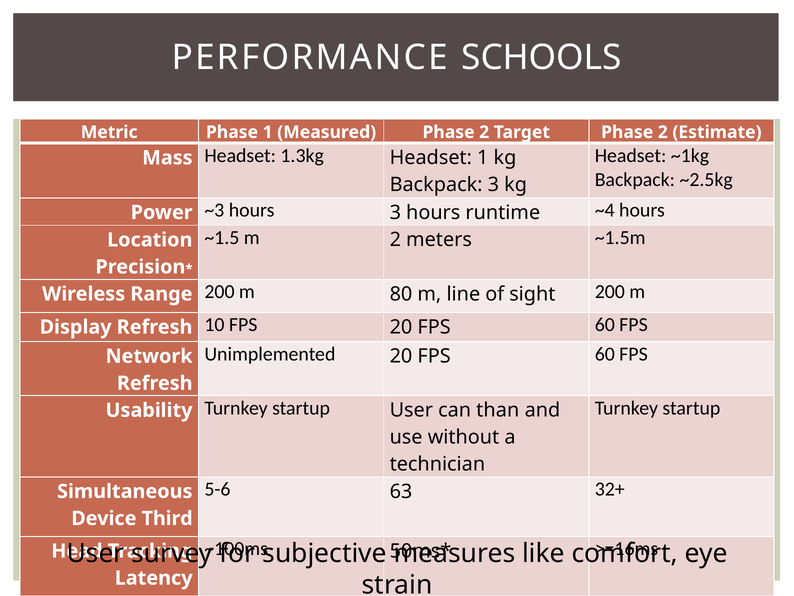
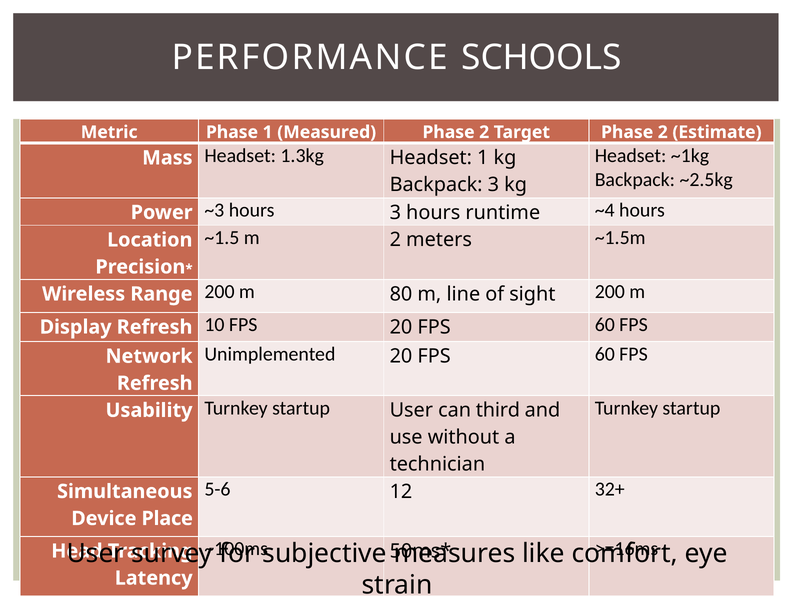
than: than -> third
63: 63 -> 12
Third: Third -> Place
